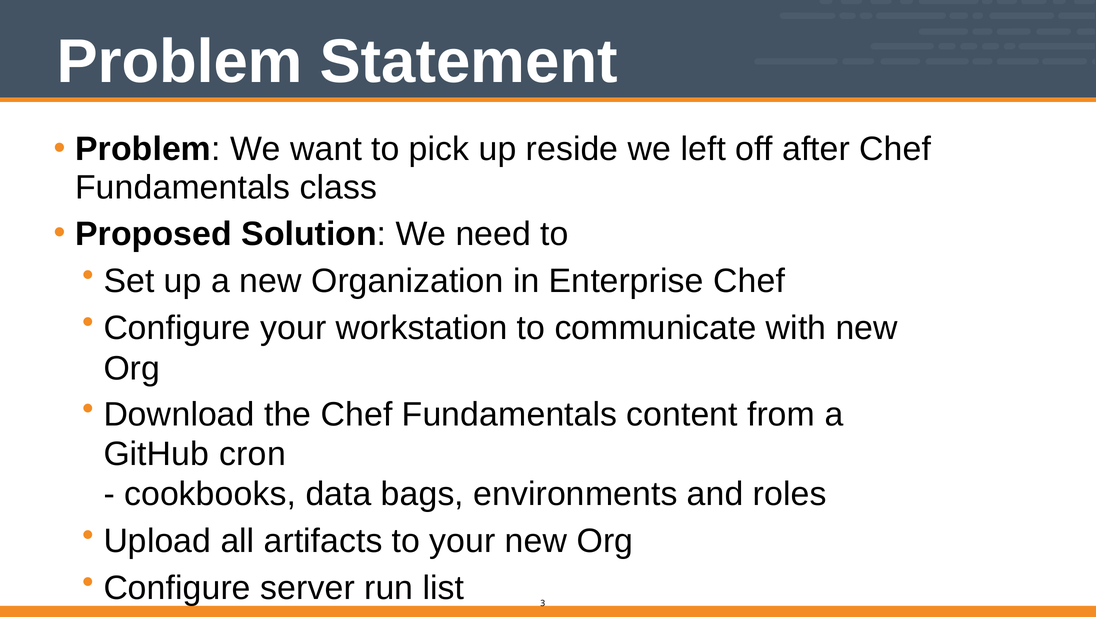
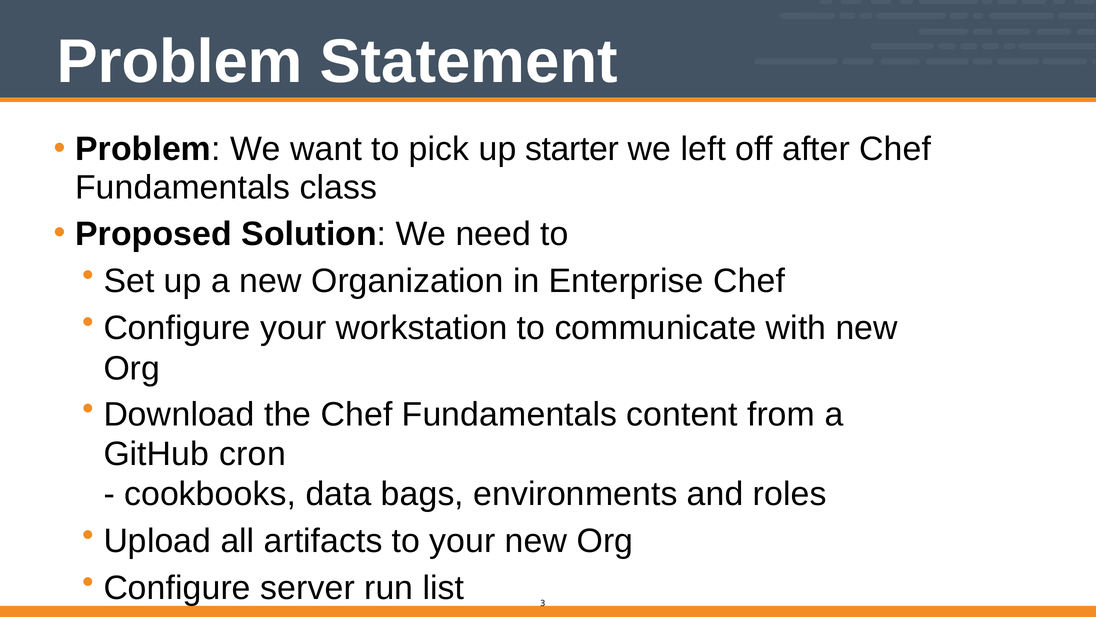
reside: reside -> starter
